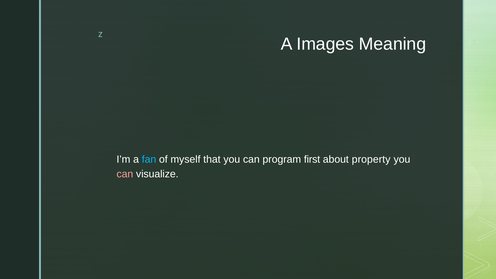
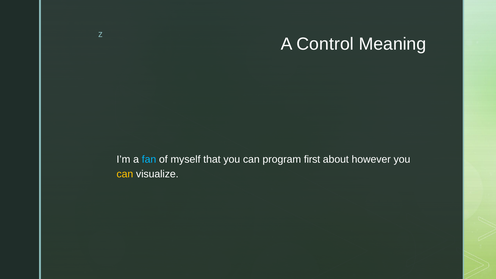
Images: Images -> Control
property: property -> however
can at (125, 174) colour: pink -> yellow
